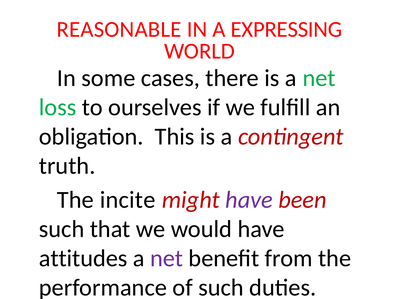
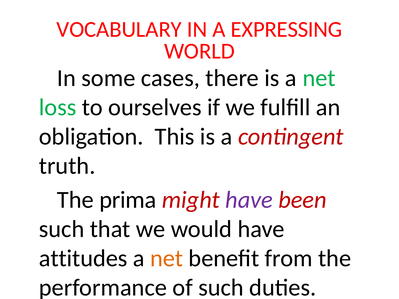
REASONABLE: REASONABLE -> VOCABULARY
incite: incite -> prima
net at (166, 259) colour: purple -> orange
